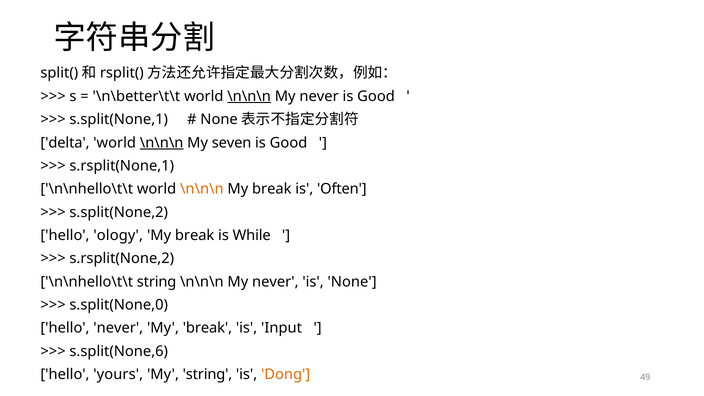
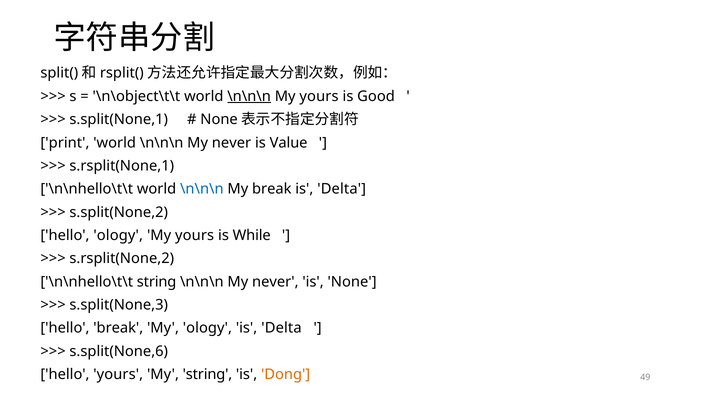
\n\better\t\t: \n\better\t\t -> \n\object\t\t
never at (319, 96): never -> yours
delta: delta -> print
\n\n\n at (162, 143) underline: present -> none
seven at (232, 143): seven -> never
Good at (289, 143): Good -> Value
\n\n\n at (202, 189) colour: orange -> blue
Often at (342, 189): Often -> Delta
break at (195, 235): break -> yours
s.split(None,0: s.split(None,0 -> s.split(None,3
hello never: never -> break
break at (207, 328): break -> ology
Input at (282, 328): Input -> Delta
